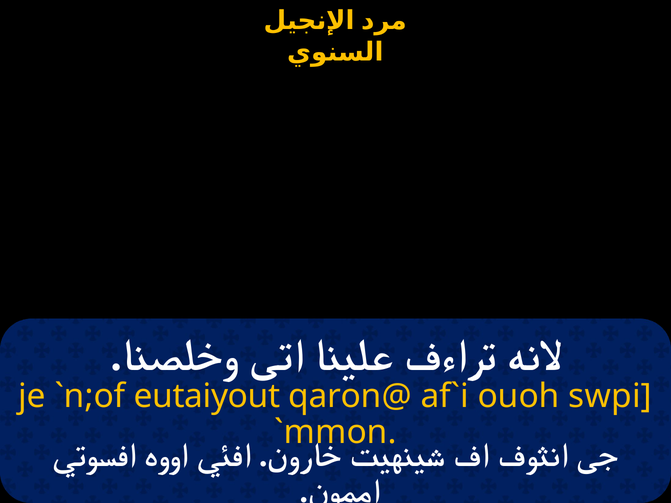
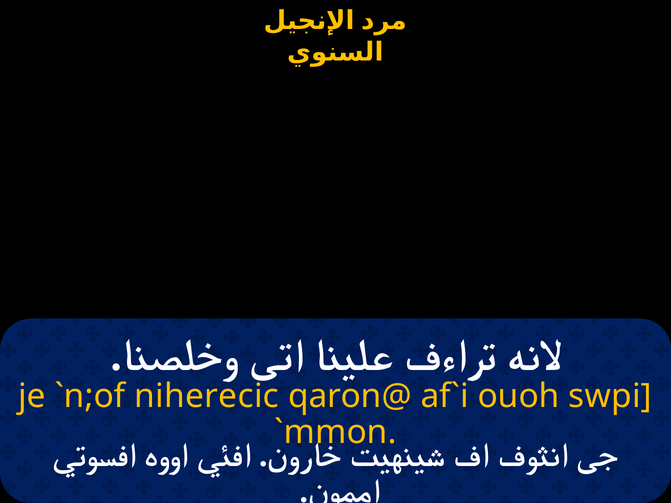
eutaiyout: eutaiyout -> niherecic
